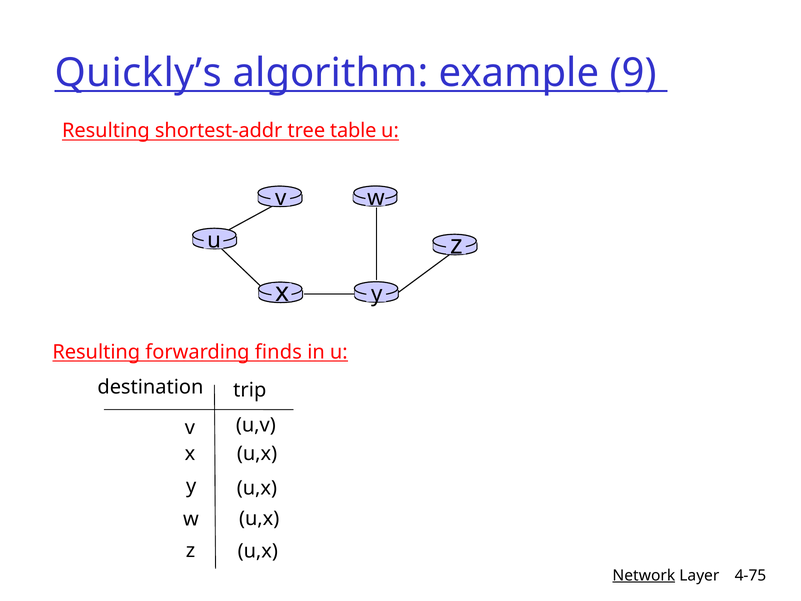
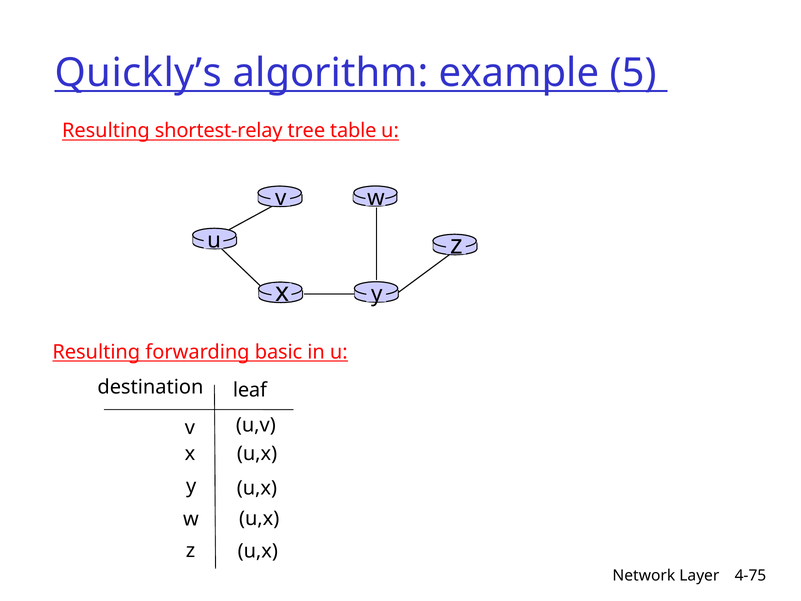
9: 9 -> 5
shortest-addr: shortest-addr -> shortest-relay
finds: finds -> basic
trip: trip -> leaf
Network underline: present -> none
